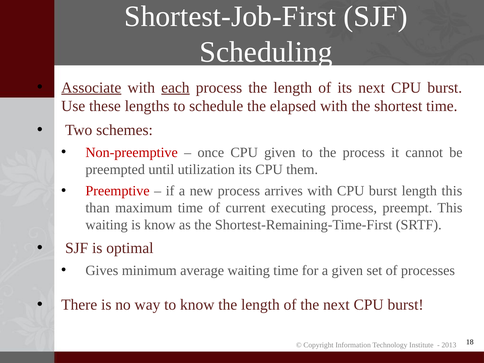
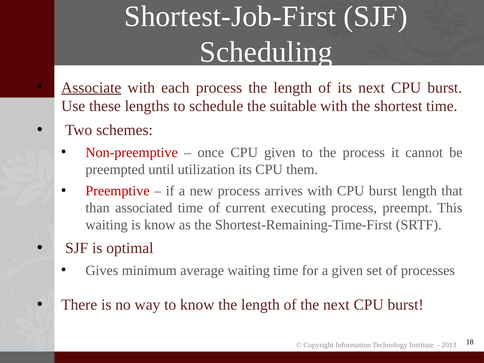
each underline: present -> none
elapsed: elapsed -> suitable
length this: this -> that
maximum: maximum -> associated
